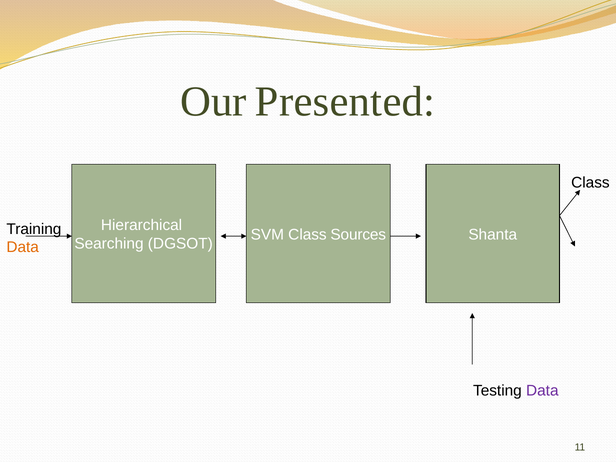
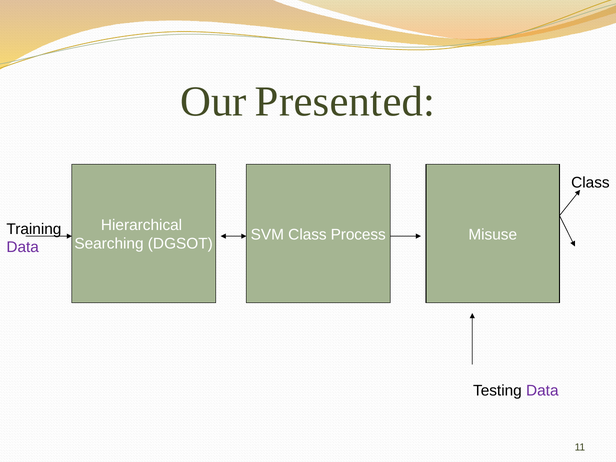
Sources: Sources -> Process
Shanta: Shanta -> Misuse
Data at (23, 247) colour: orange -> purple
